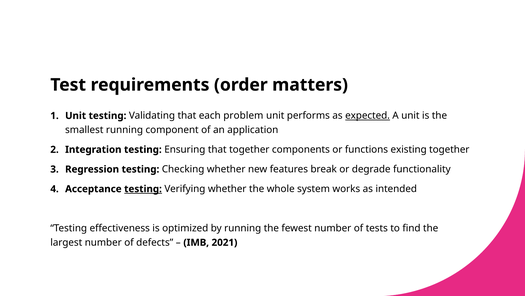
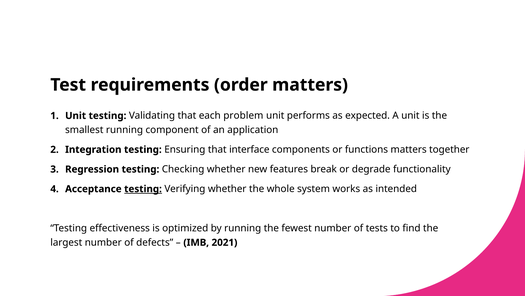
expected underline: present -> none
that together: together -> interface
functions existing: existing -> matters
